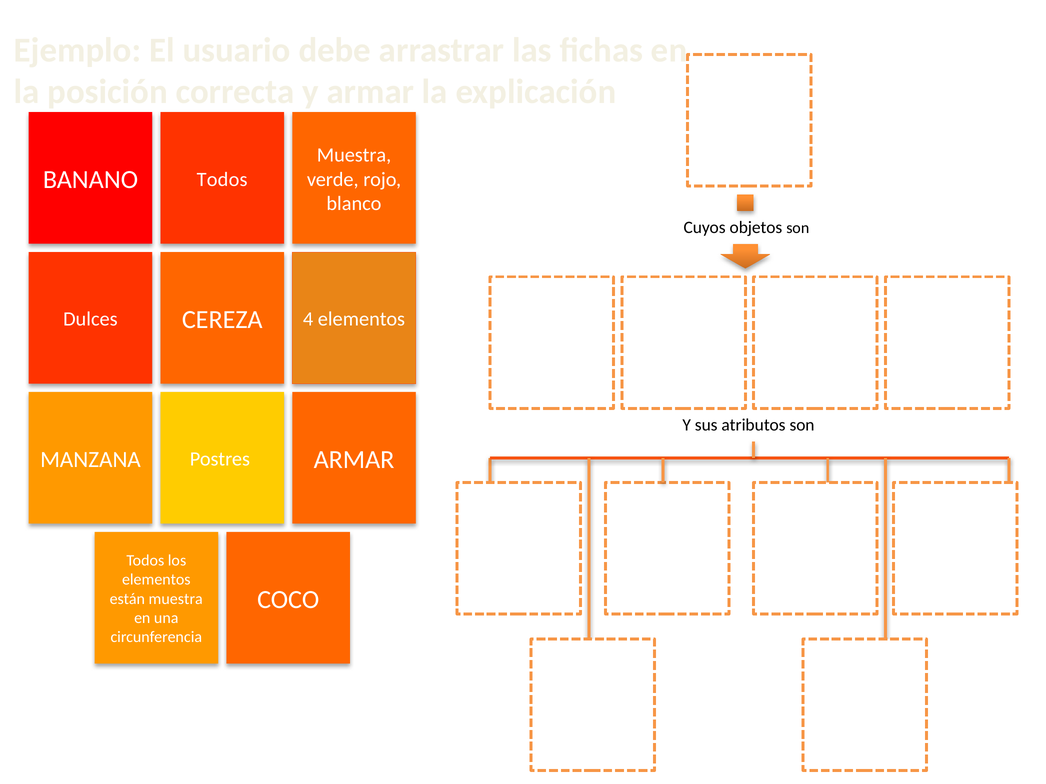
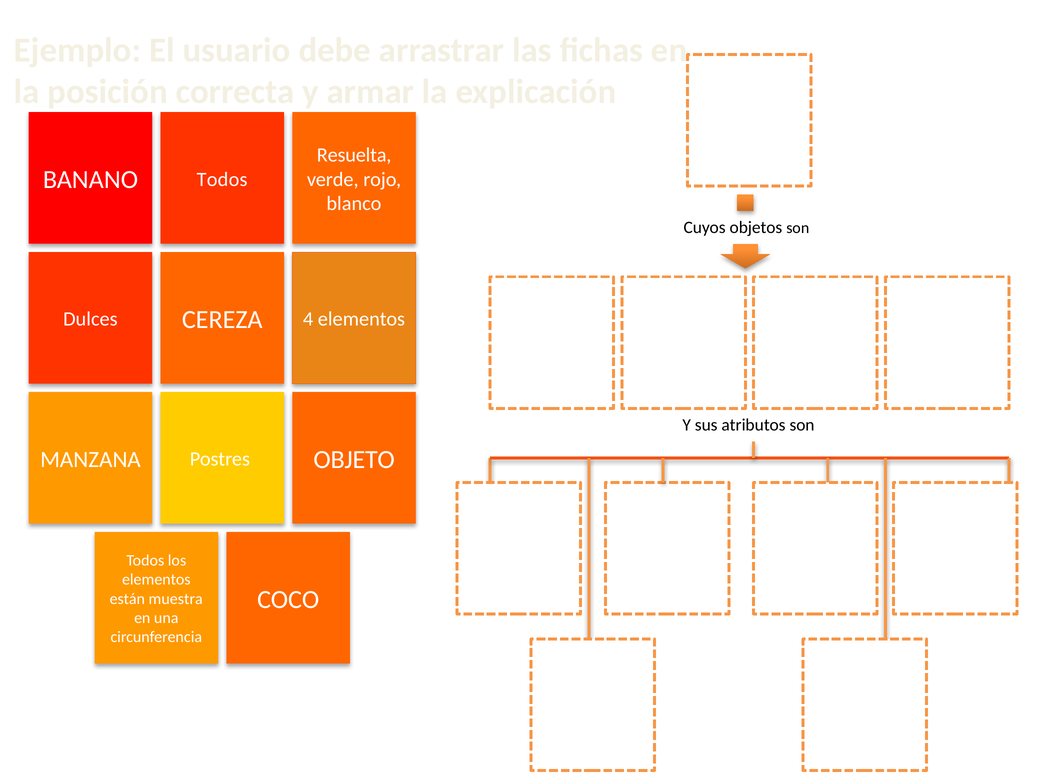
Muestra at (354, 155): Muestra -> Resuelta
ARMAR at (354, 460): ARMAR -> OBJETO
